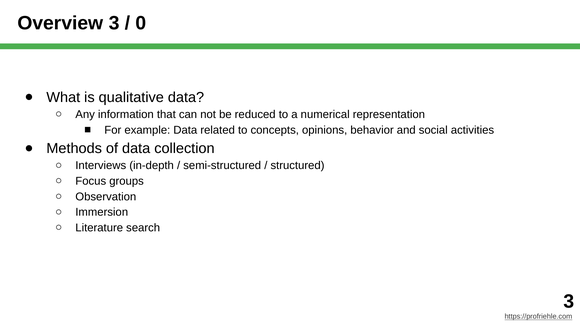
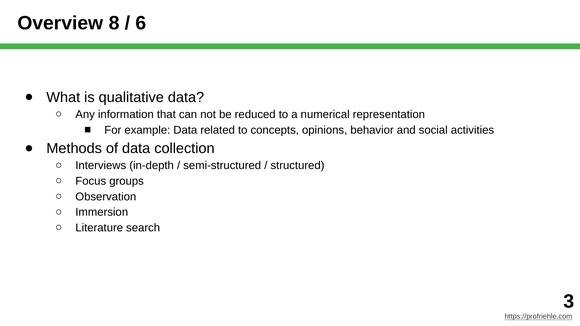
Overview 3: 3 -> 8
0: 0 -> 6
